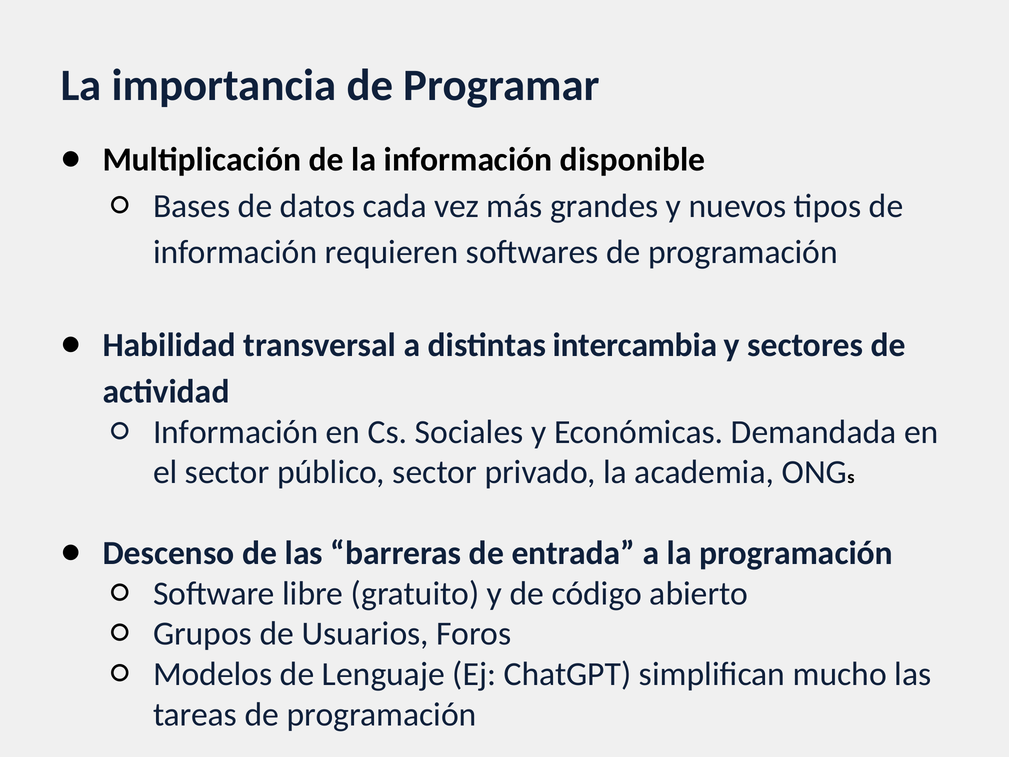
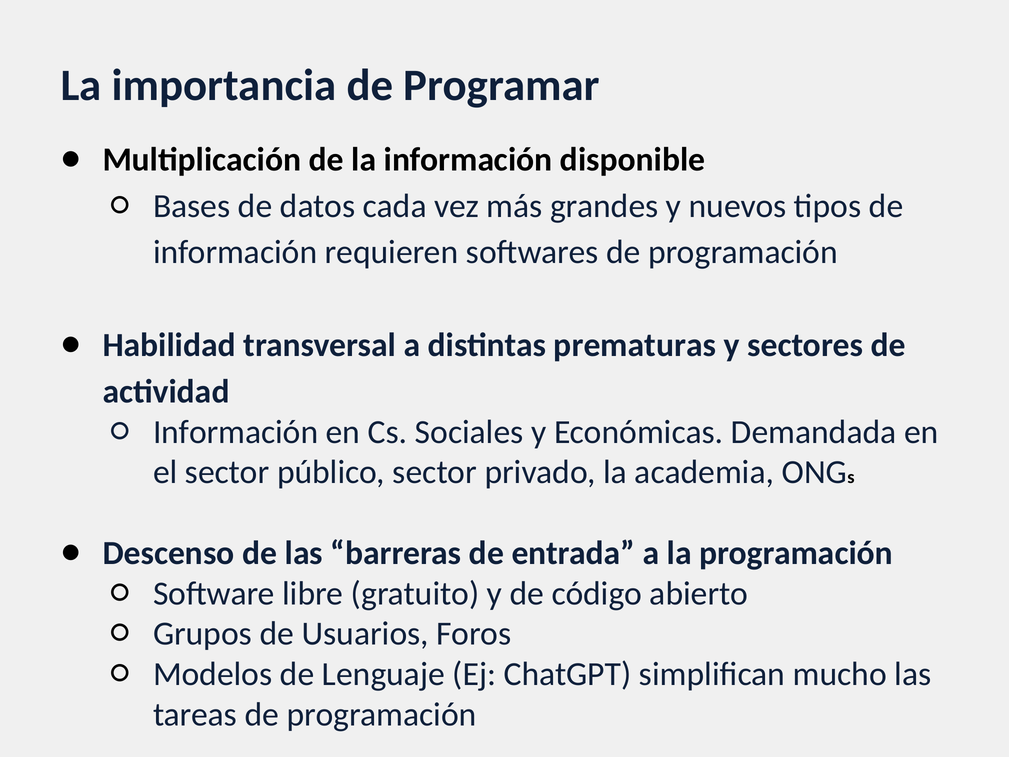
intercambia: intercambia -> prematuras
